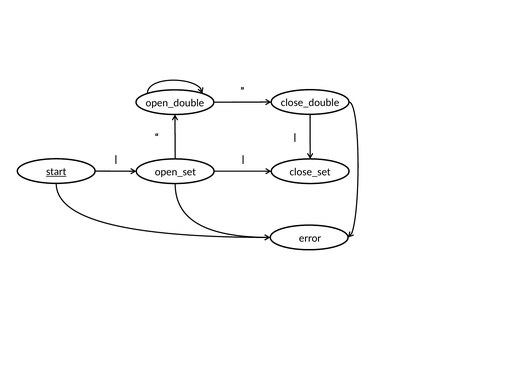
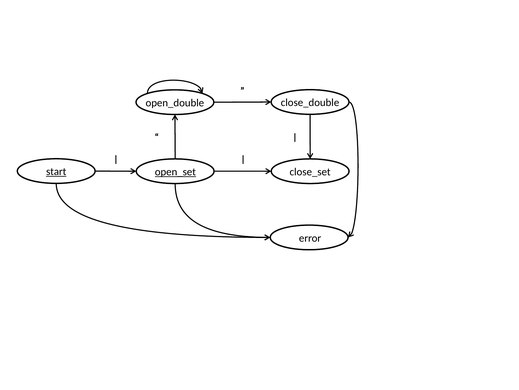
open_set underline: none -> present
